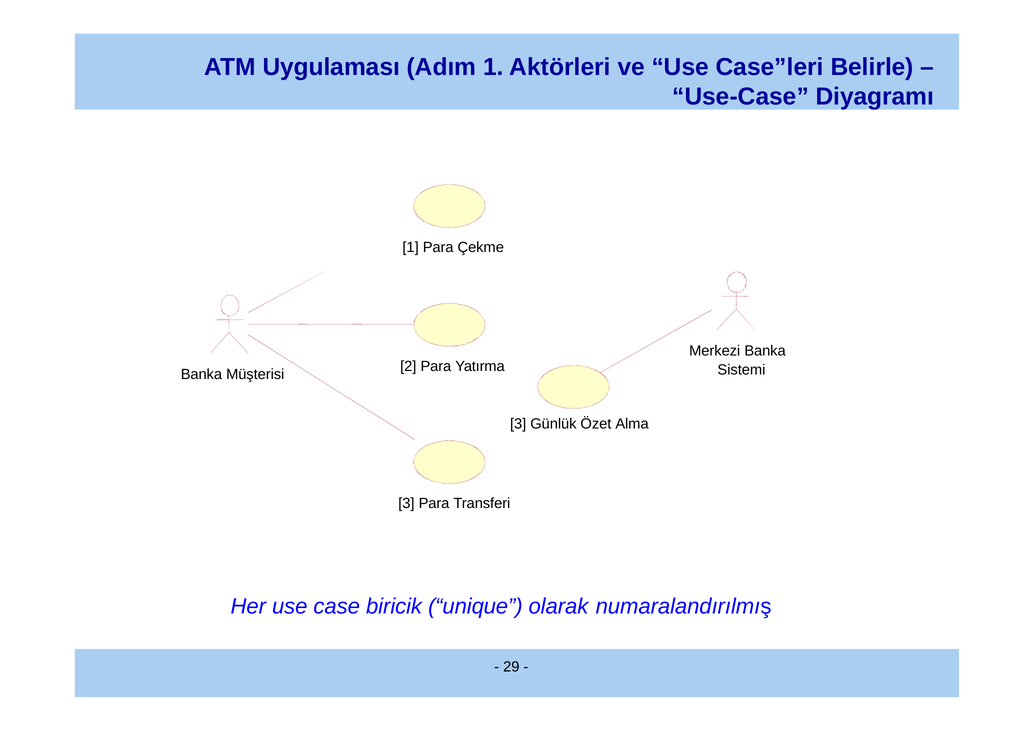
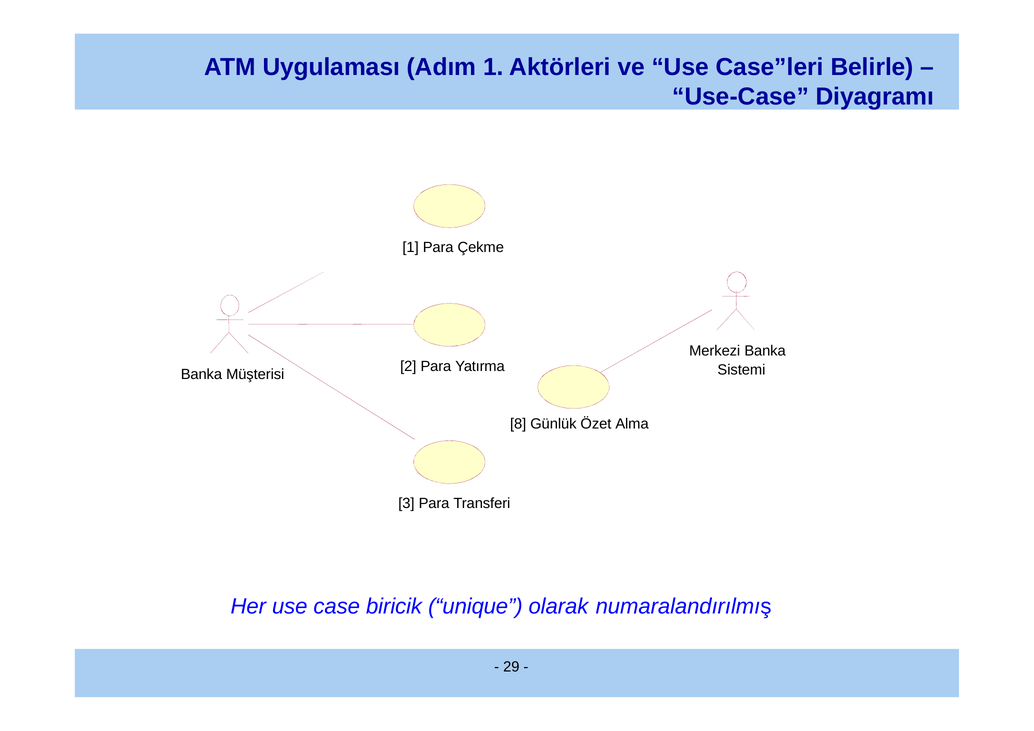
3 at (518, 424): 3 -> 8
